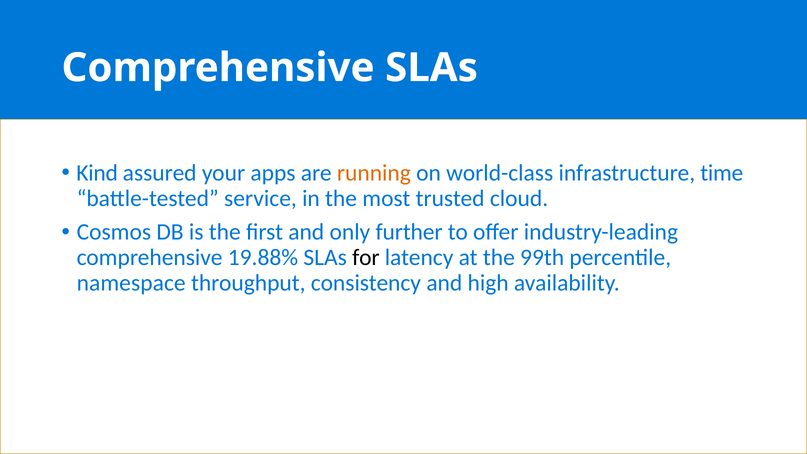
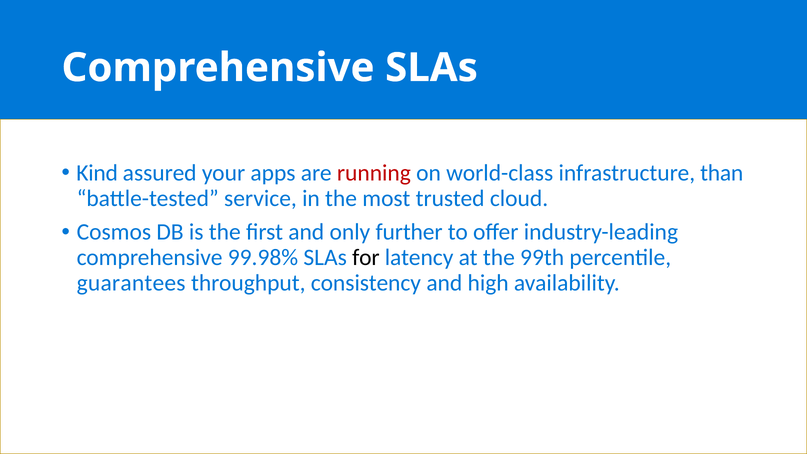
running colour: orange -> red
time: time -> than
19.88%: 19.88% -> 99.98%
namespace: namespace -> guarantees
